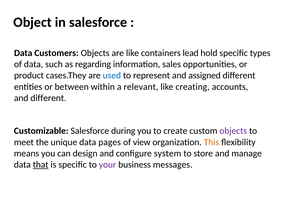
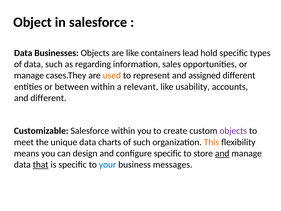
Customers: Customers -> Businesses
product at (29, 75): product -> manage
used colour: blue -> orange
creating: creating -> usability
Salesforce during: during -> within
pages: pages -> charts
of view: view -> such
configure system: system -> specific
and at (222, 153) underline: none -> present
your colour: purple -> blue
